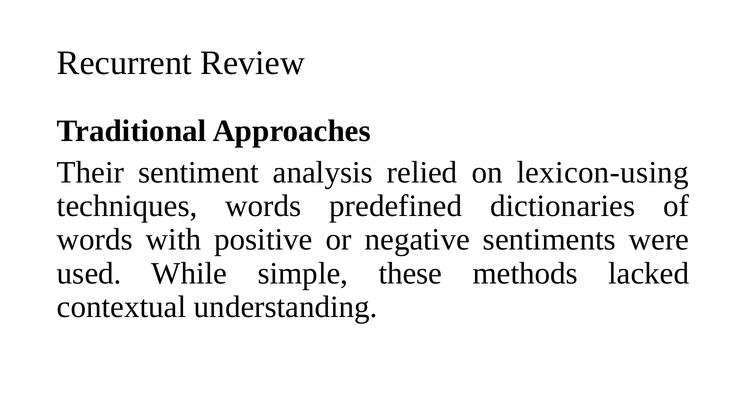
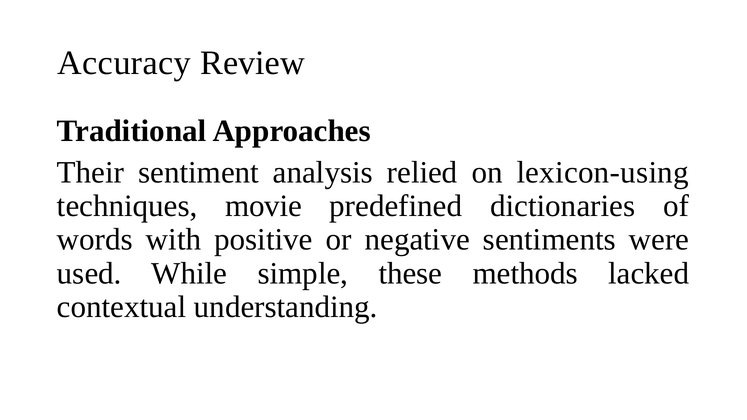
Recurrent: Recurrent -> Accuracy
techniques words: words -> movie
